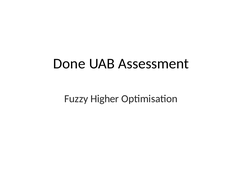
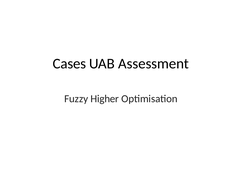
Done: Done -> Cases
